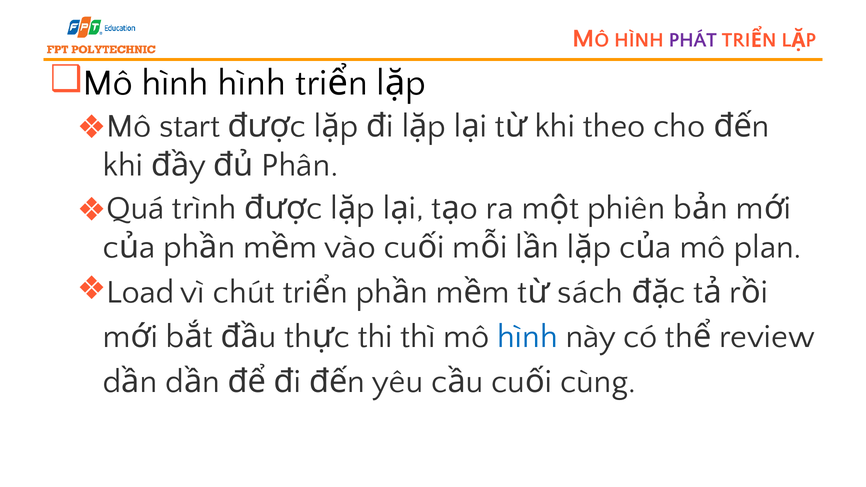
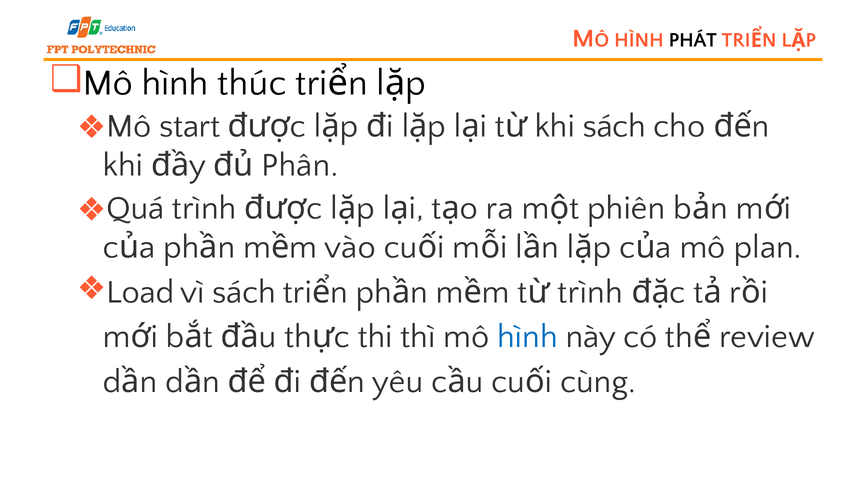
PHÁT colour: purple -> black
hình hình: hình -> thúc
khi theo: theo -> sách
vì chút: chút -> sách
sách at (590, 292): sách -> trình
